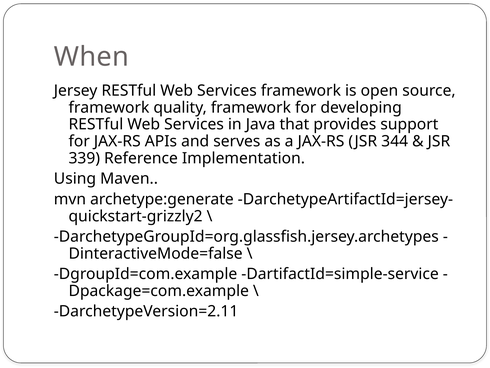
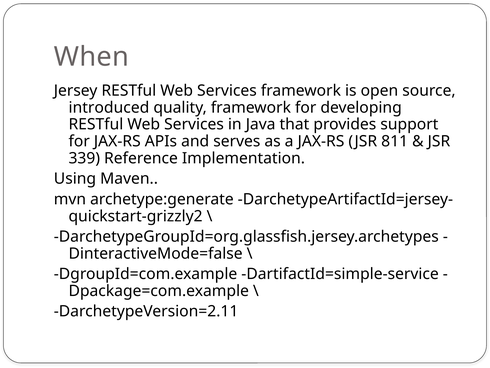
framework at (109, 107): framework -> introduced
344: 344 -> 811
